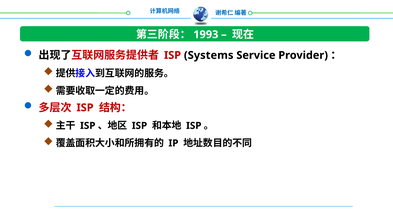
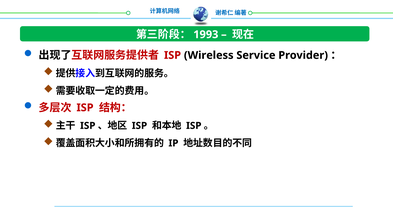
Systems: Systems -> Wireless
